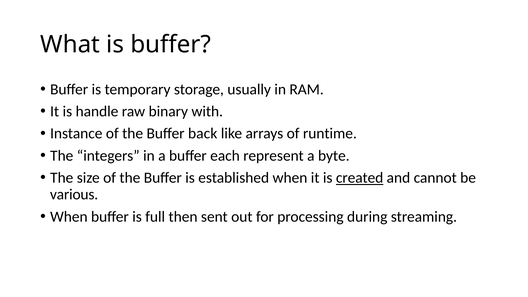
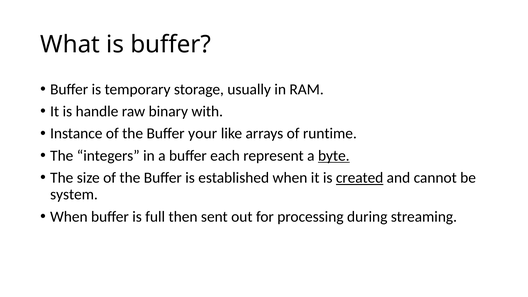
back: back -> your
byte underline: none -> present
various: various -> system
